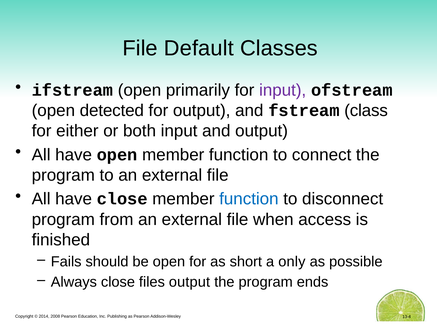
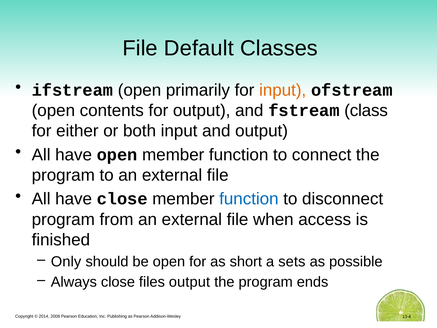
input at (283, 90) colour: purple -> orange
detected: detected -> contents
Fails: Fails -> Only
only: only -> sets
